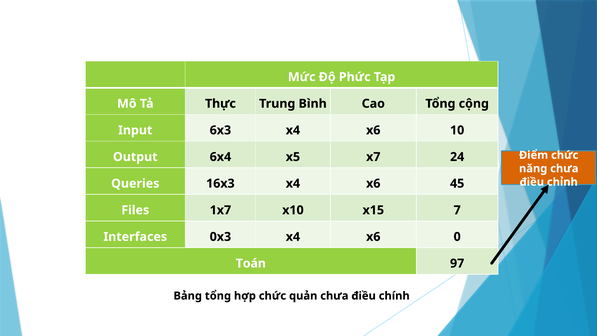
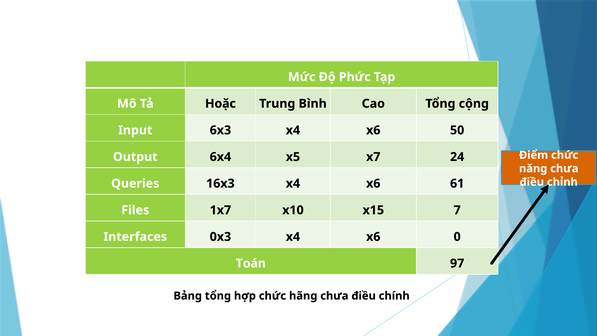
Thực: Thực -> Hoặc
10: 10 -> 50
45: 45 -> 61
quản: quản -> hãng
